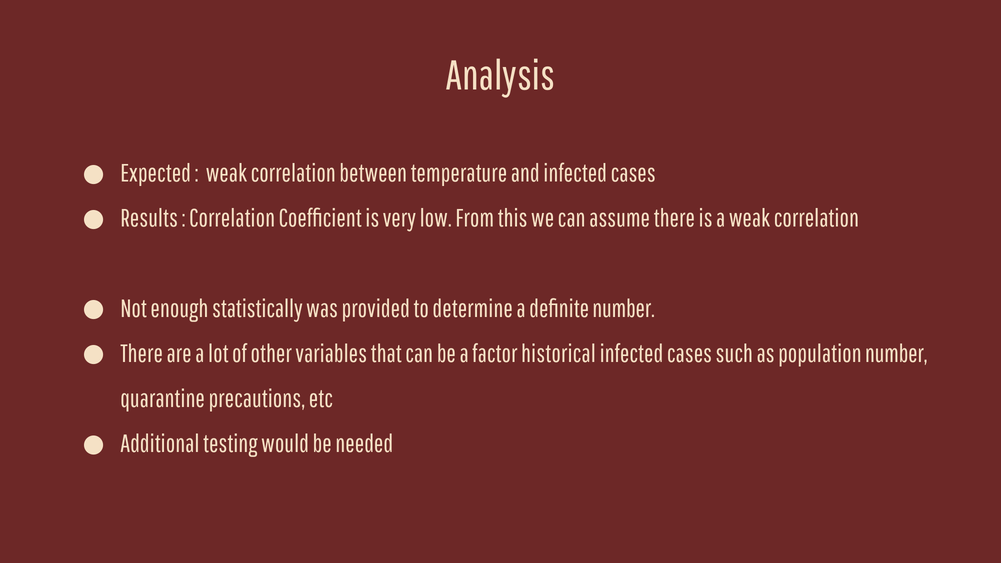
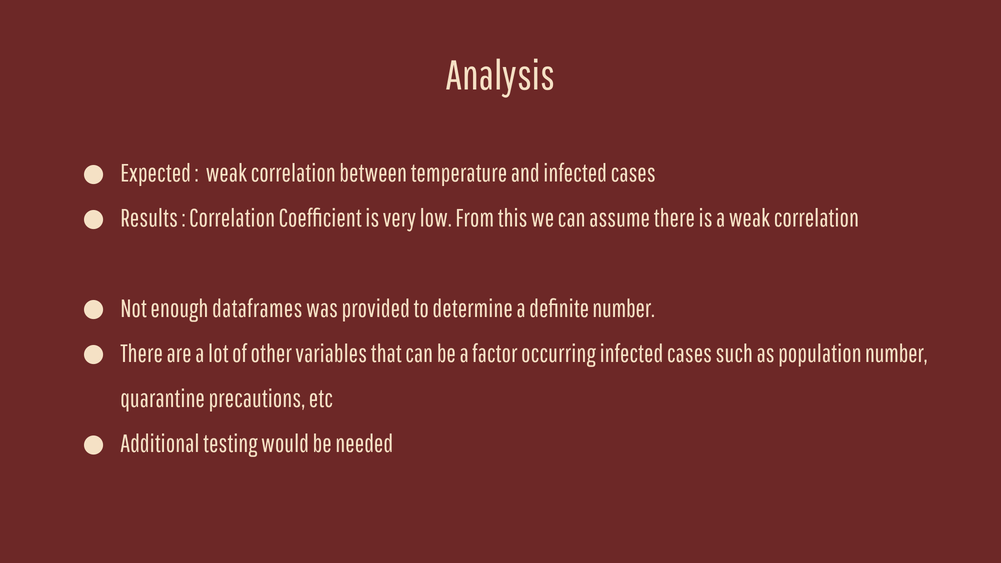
statistically: statistically -> dataframes
historical: historical -> occurring
